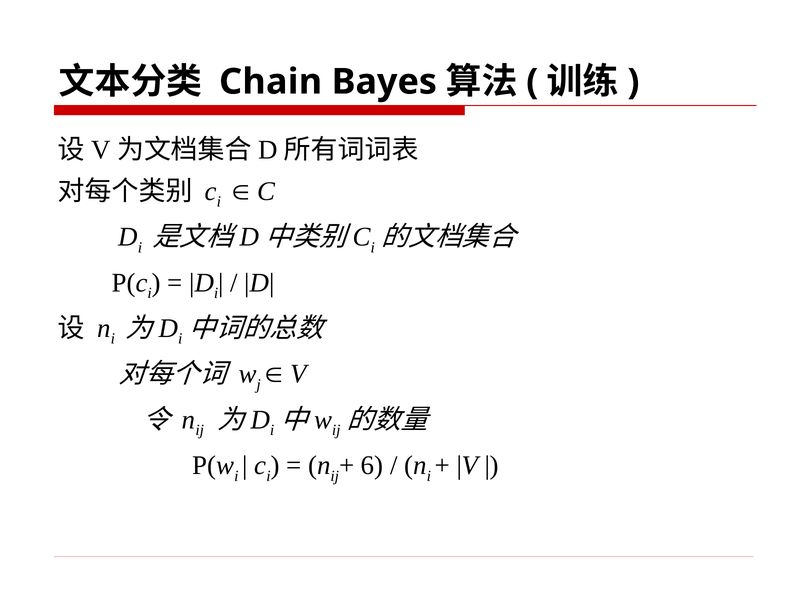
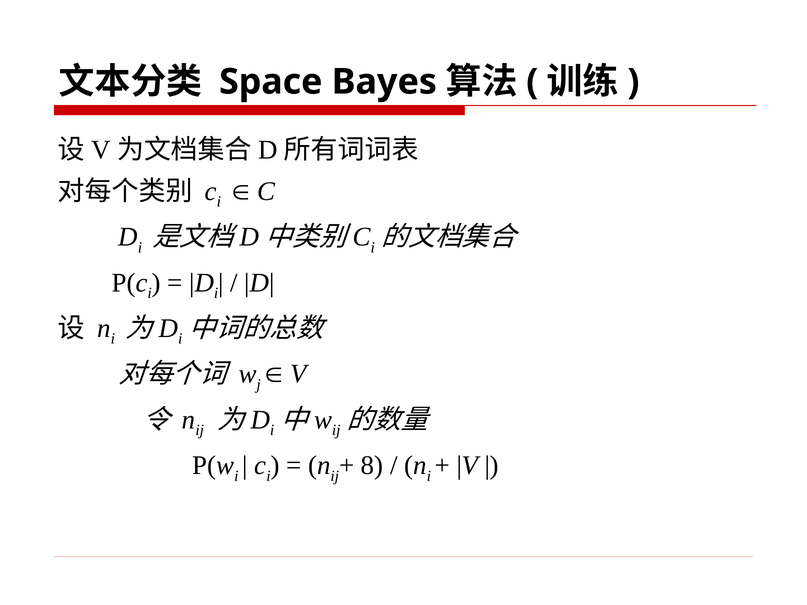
Chain: Chain -> Space
6: 6 -> 8
